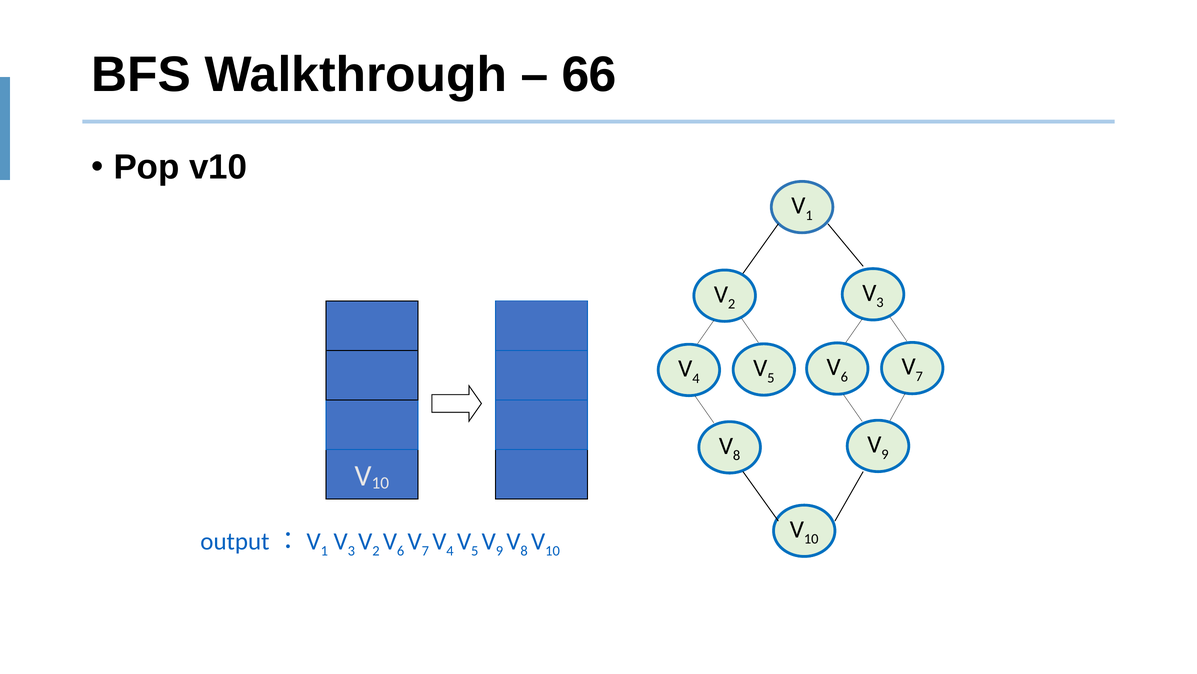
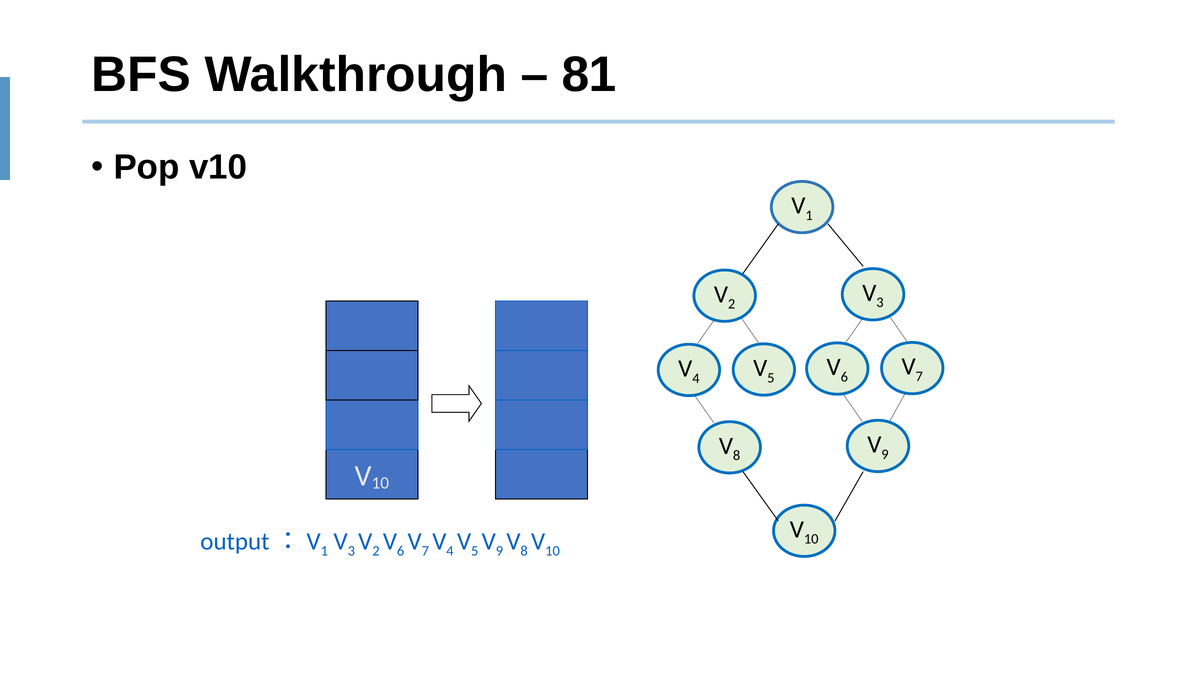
66: 66 -> 81
